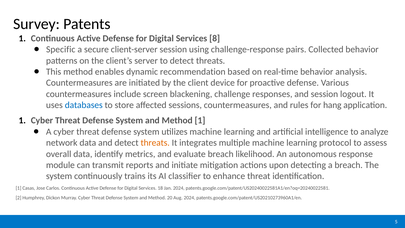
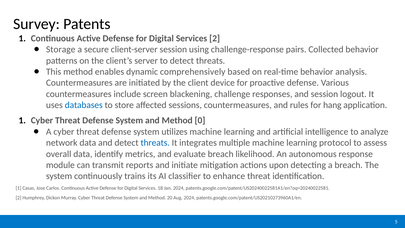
Services 8: 8 -> 2
Specific: Specific -> Storage
recommendation: recommendation -> comprehensively
Method 1: 1 -> 0
threats at (155, 143) colour: orange -> blue
